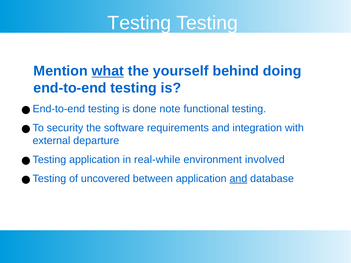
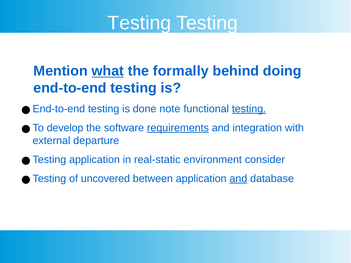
yourself: yourself -> formally
testing at (249, 109) underline: none -> present
security: security -> develop
requirements underline: none -> present
real-while: real-while -> real-static
involved: involved -> consider
